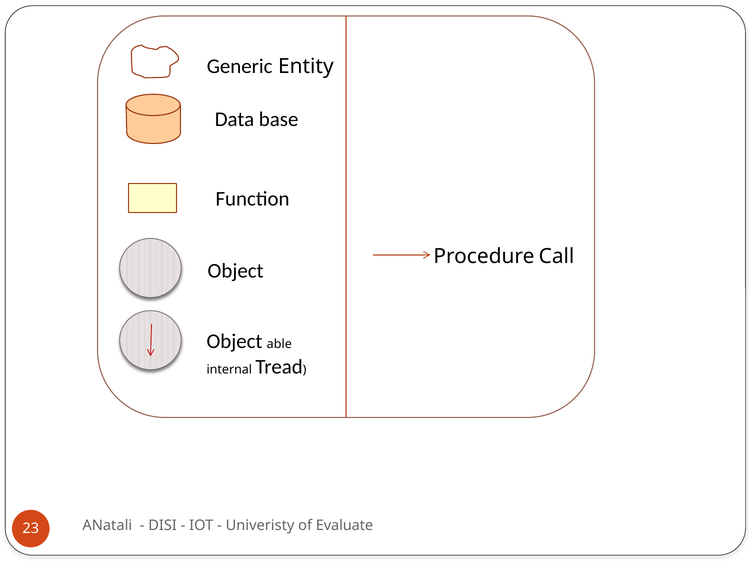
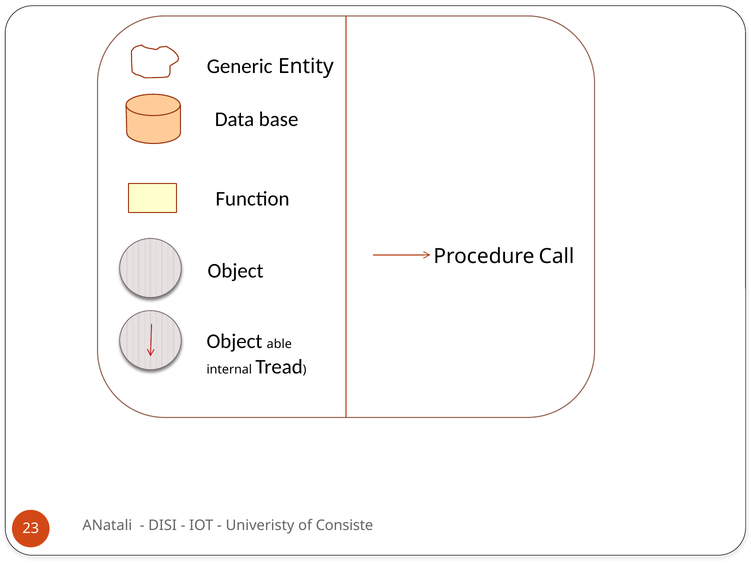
Evaluate: Evaluate -> Consiste
